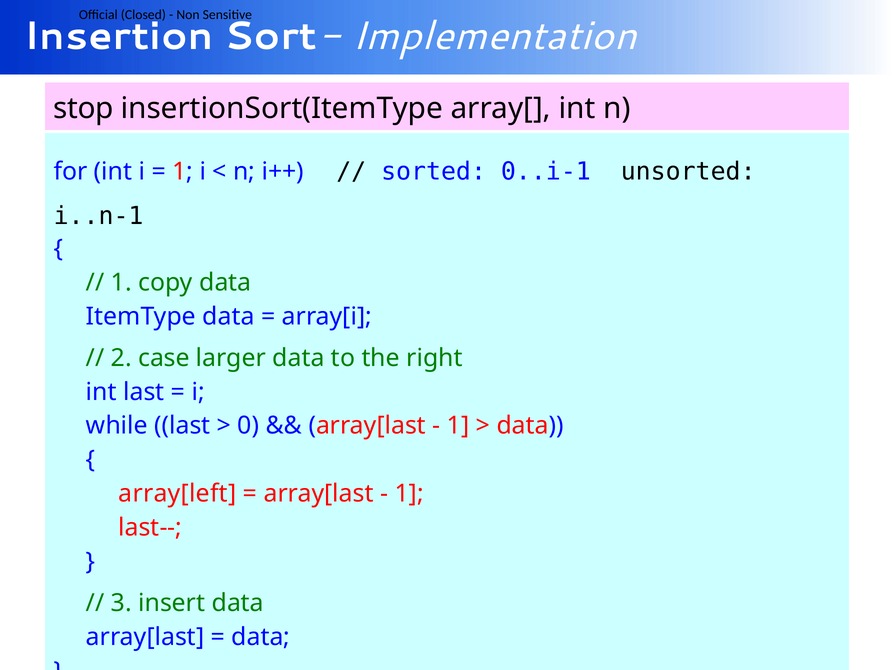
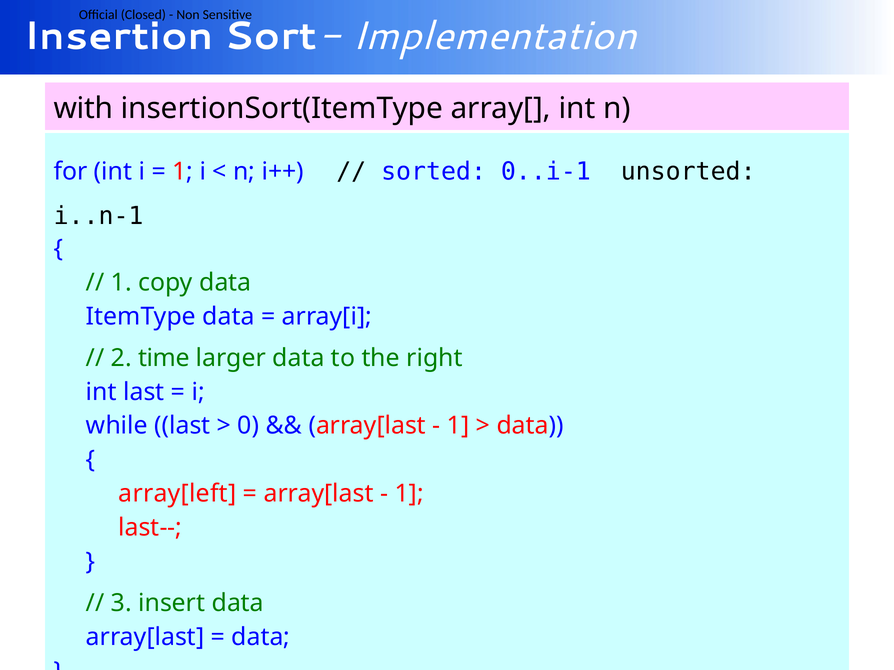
stop: stop -> with
case: case -> time
